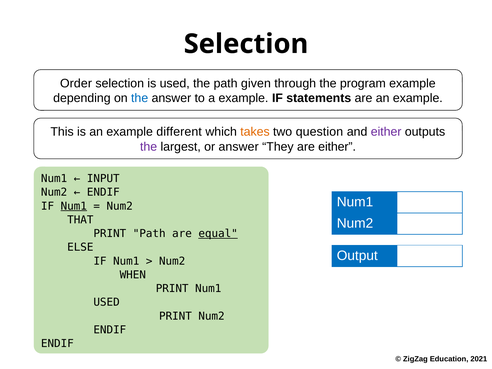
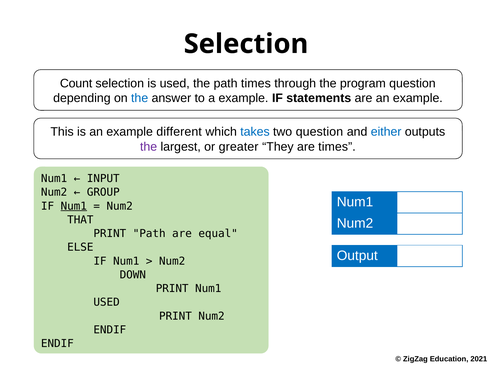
Order: Order -> Count
path given: given -> times
program example: example -> question
takes colour: orange -> blue
either at (386, 132) colour: purple -> blue
or answer: answer -> greater
are either: either -> times
ENDIF at (103, 192): ENDIF -> GROUP
equal underline: present -> none
WHEN: WHEN -> DOWN
